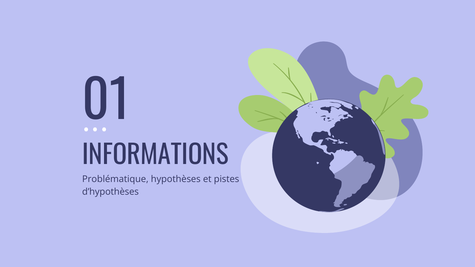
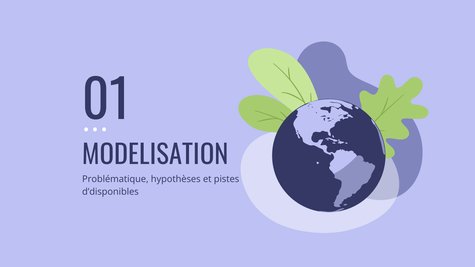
INFORMATIONS: INFORMATIONS -> MODELISATION
d’hypothèses: d’hypothèses -> d’disponibles
